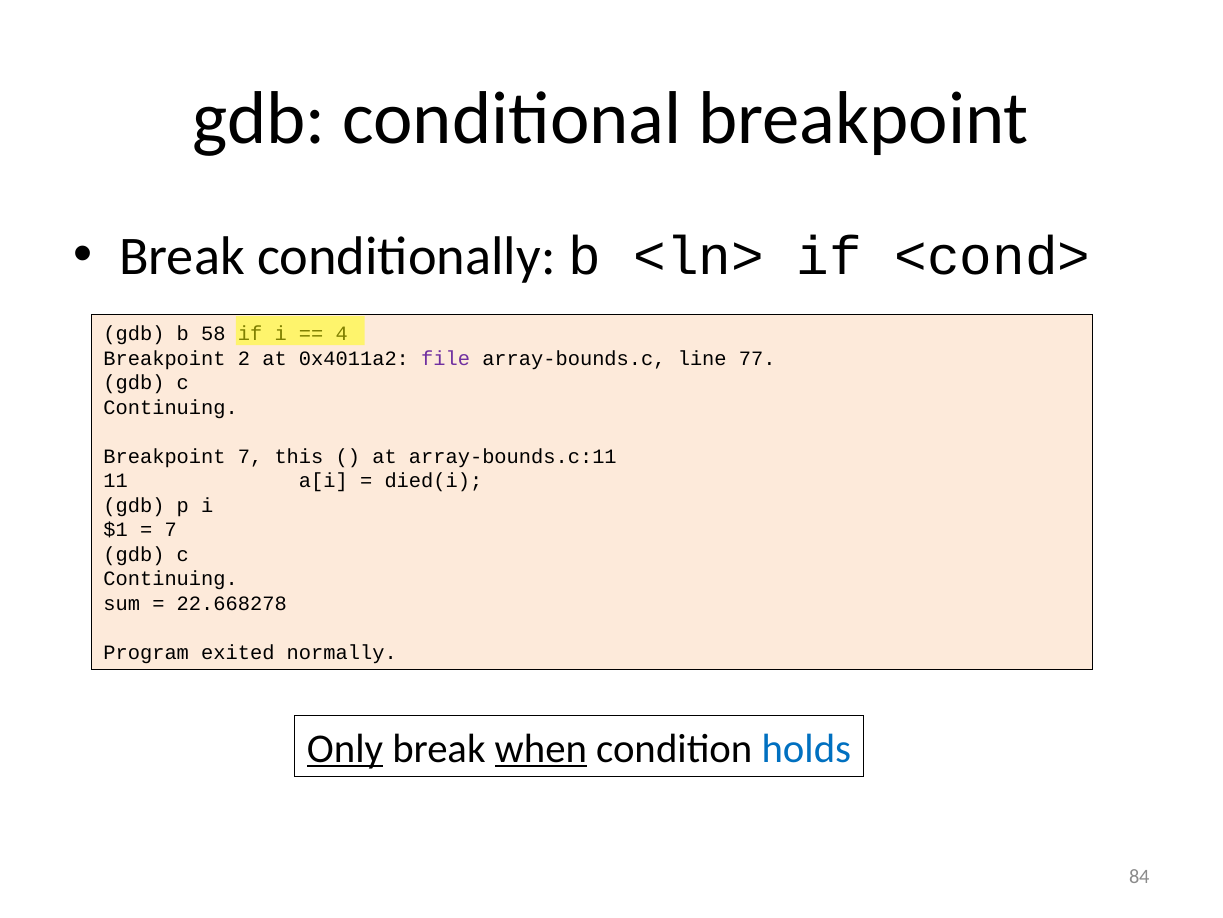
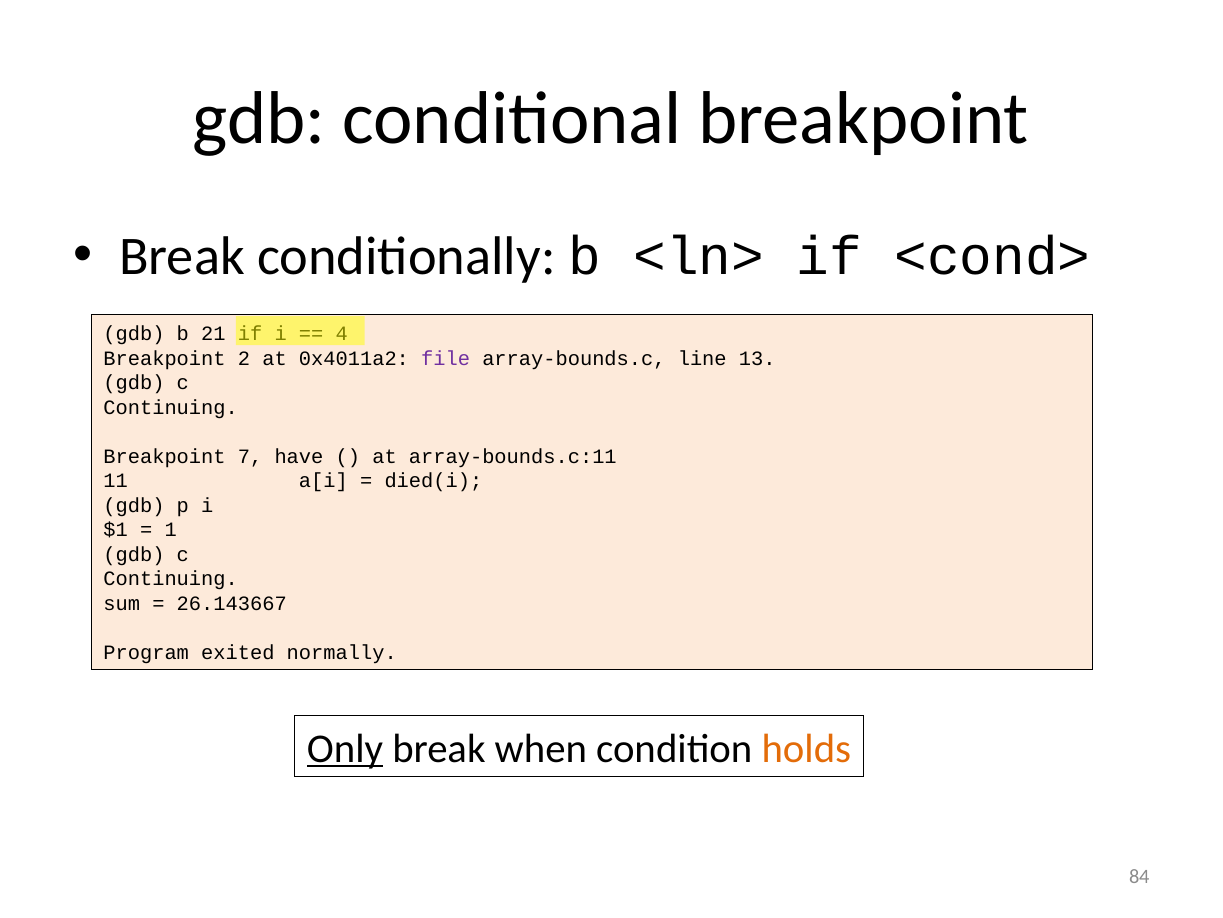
58: 58 -> 21
77: 77 -> 13
this: this -> have
7 at (171, 529): 7 -> 1
22.668278: 22.668278 -> 26.143667
when underline: present -> none
holds colour: blue -> orange
